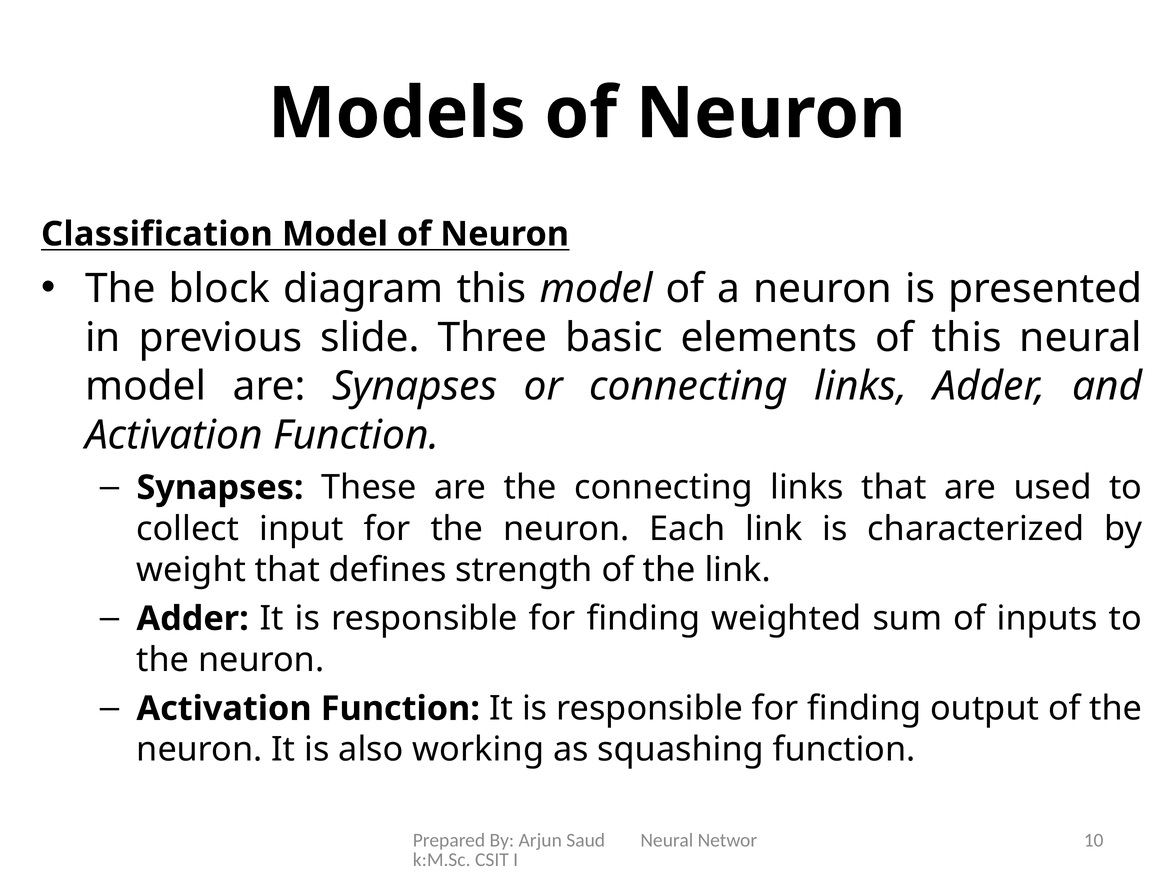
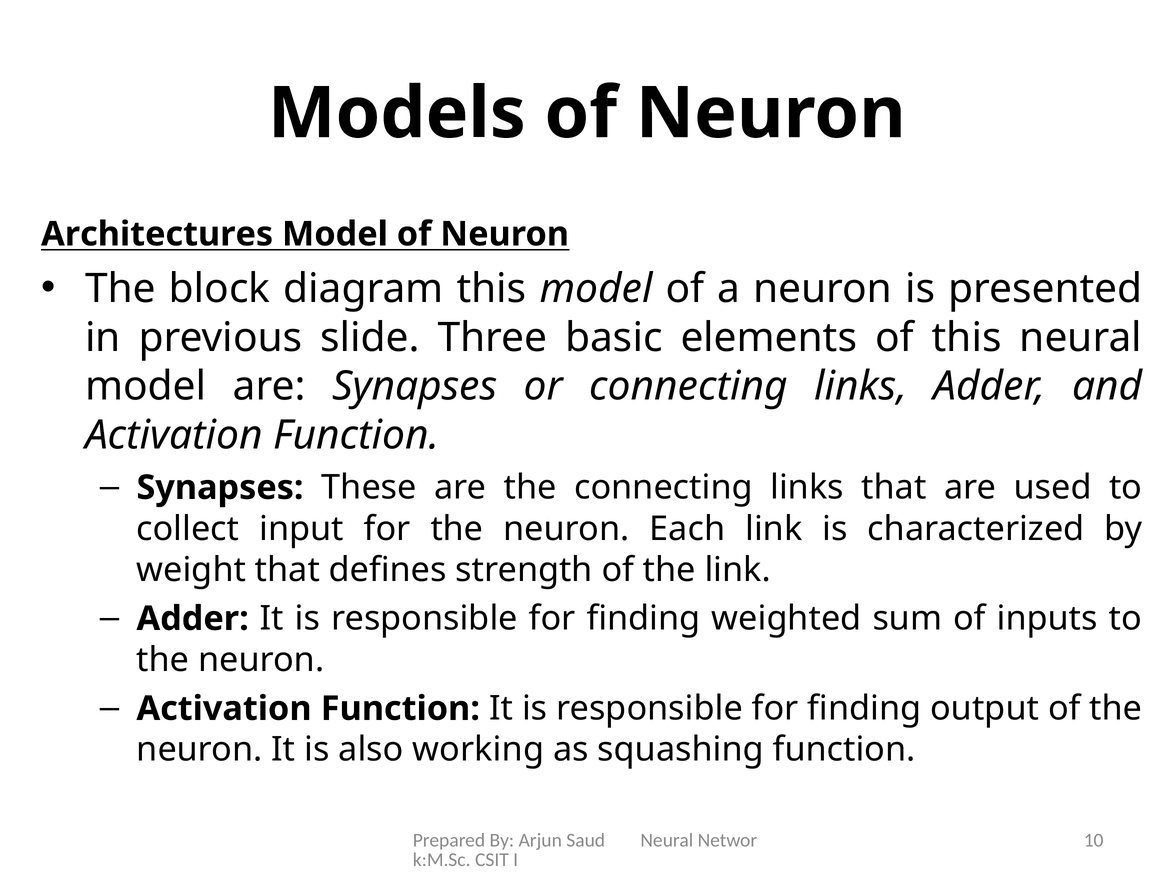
Classification: Classification -> Architectures
